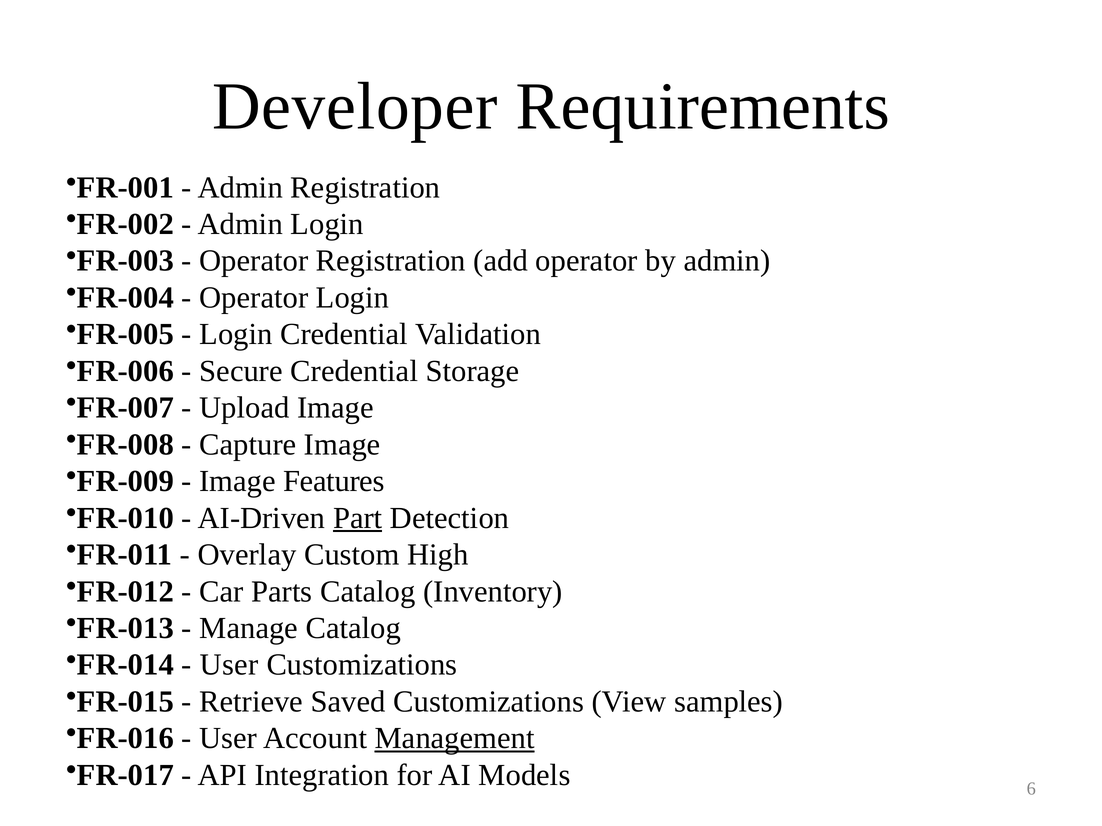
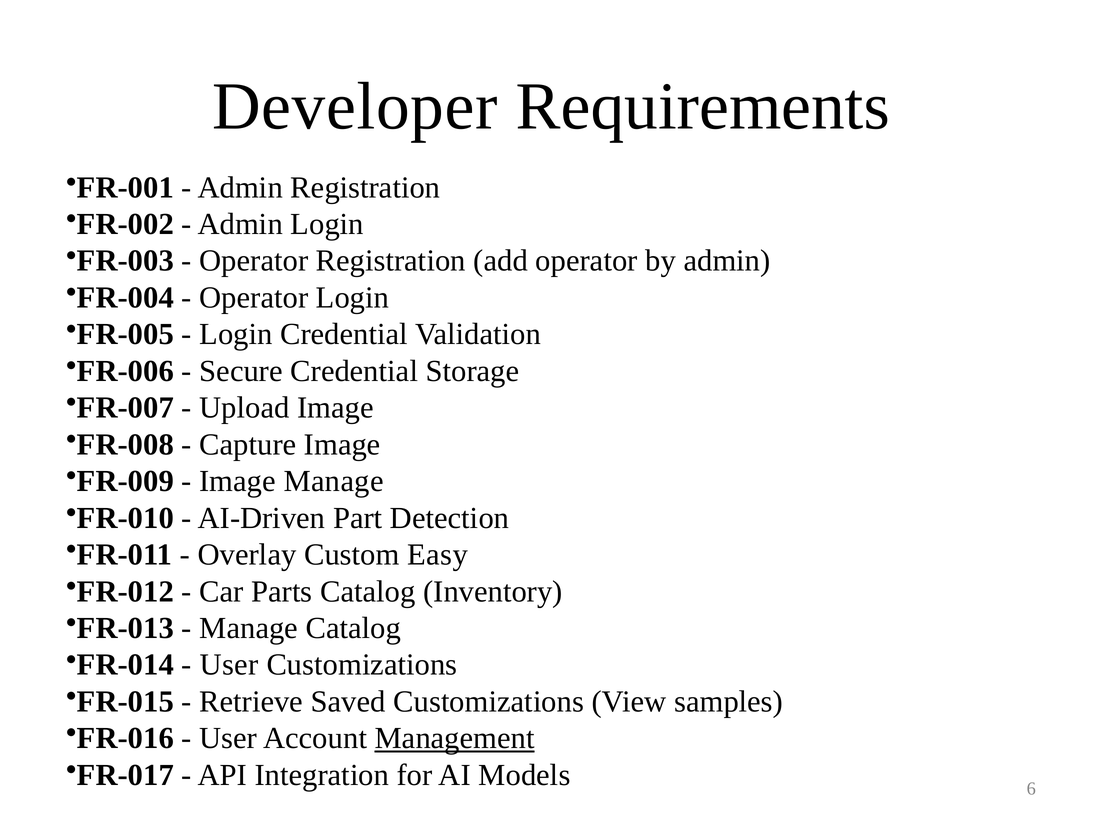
Image Features: Features -> Manage
Part underline: present -> none
High: High -> Easy
